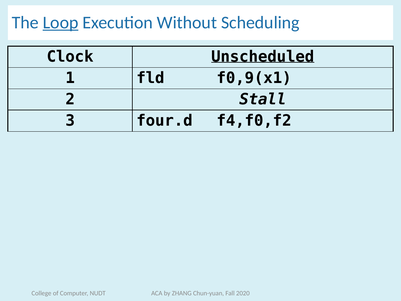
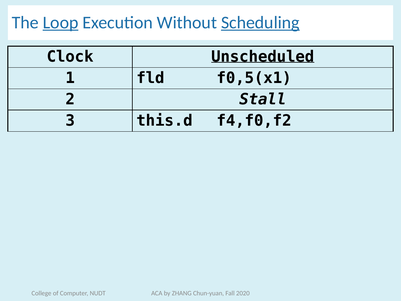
Scheduling underline: none -> present
f0,9(x1: f0,9(x1 -> f0,5(x1
four.d: four.d -> this.d
